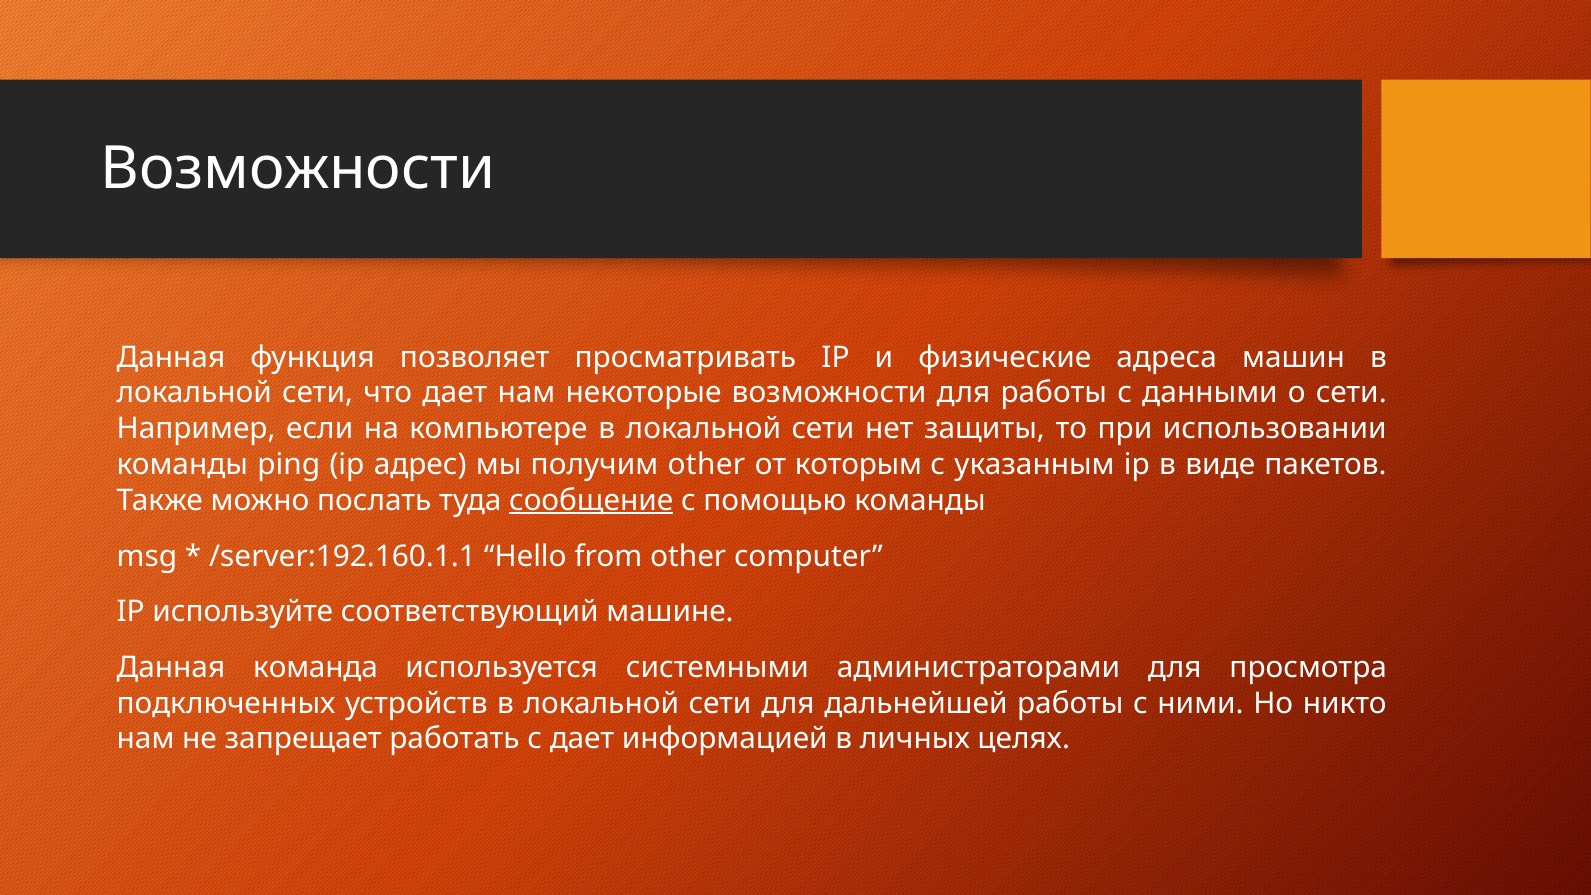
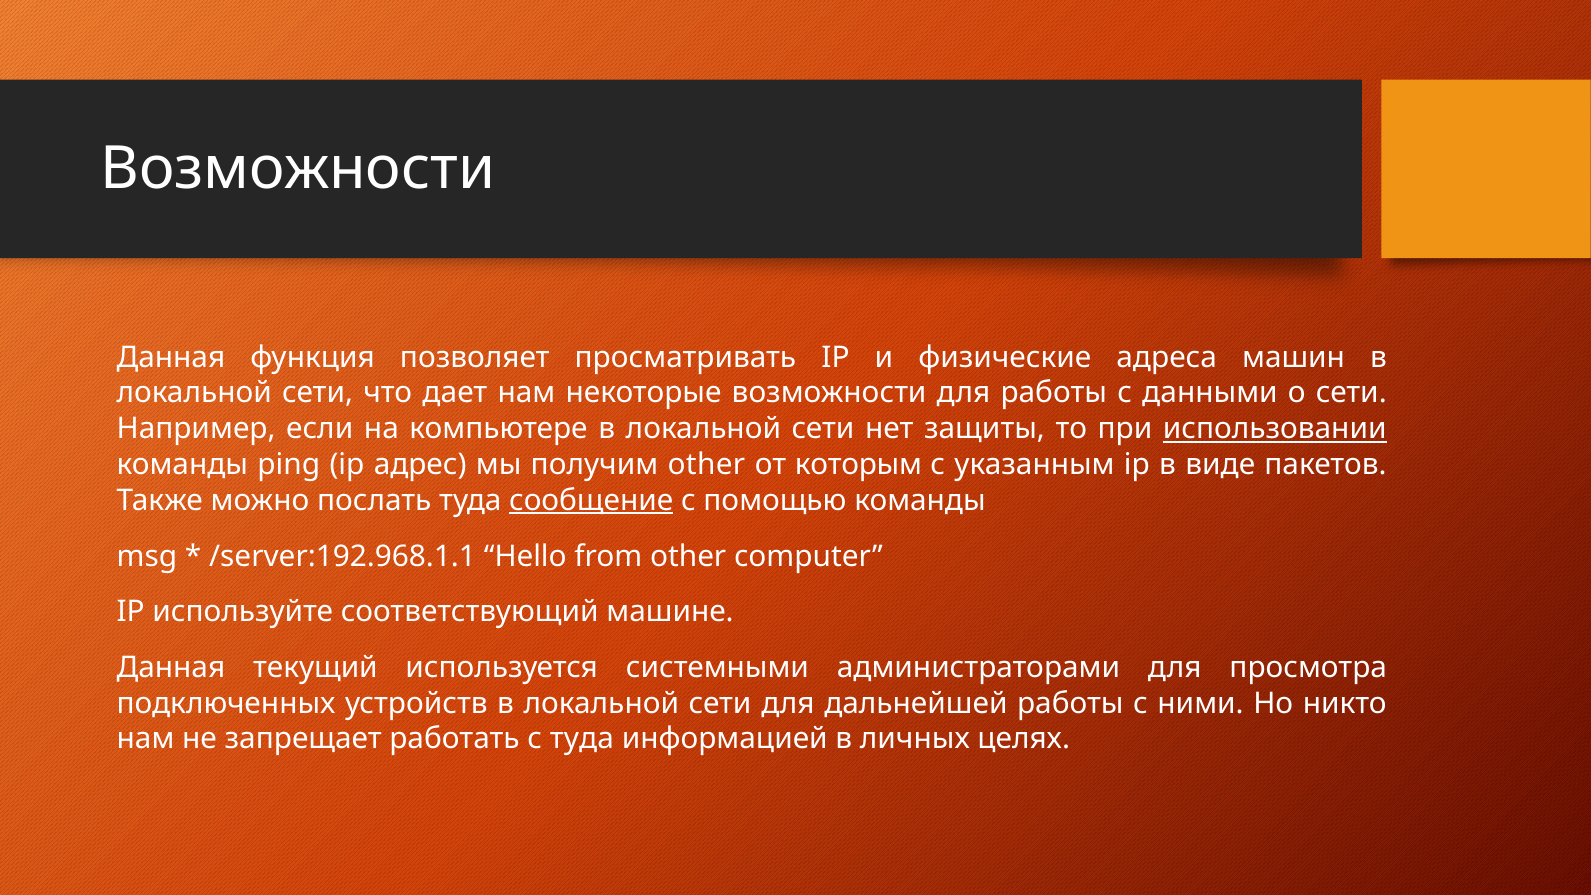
использовании underline: none -> present
/server:192.160.1.1: /server:192.160.1.1 -> /server:192.968.1.1
команда: команда -> текущий
с дает: дает -> туда
